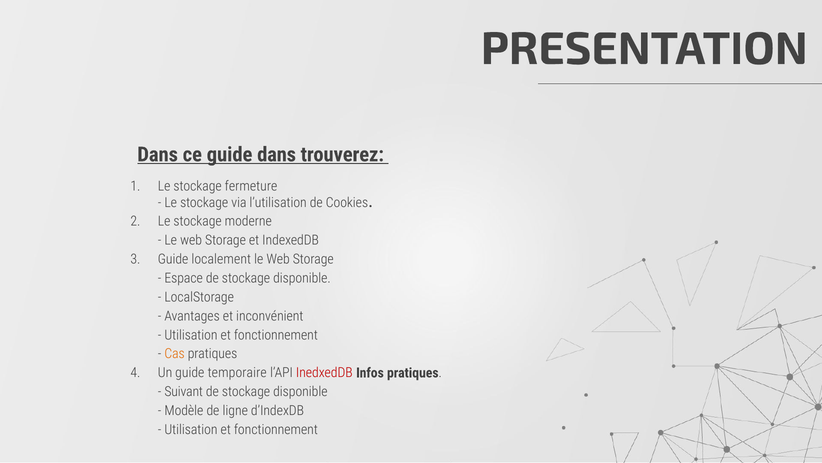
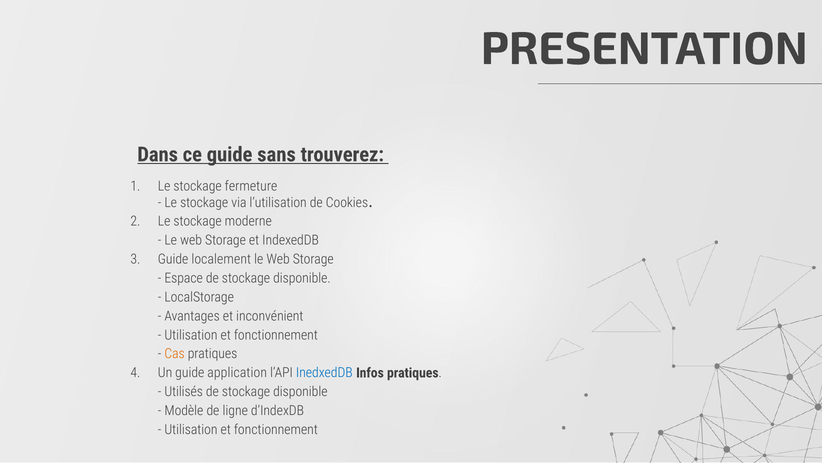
guide dans: dans -> sans
temporaire: temporaire -> application
InedxedDB colour: red -> blue
Suivant: Suivant -> Utilisés
